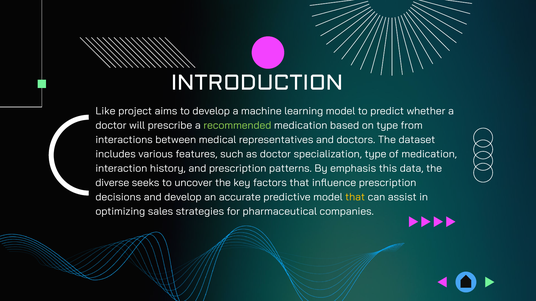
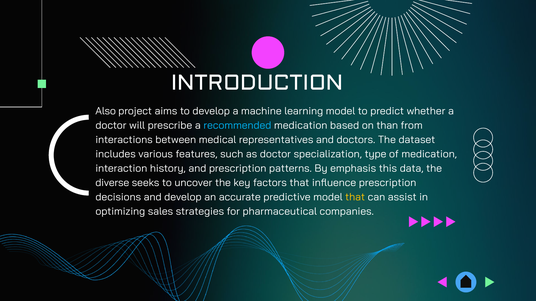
Like: Like -> Also
recommended colour: light green -> light blue
on type: type -> than
